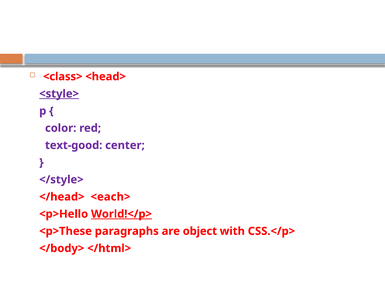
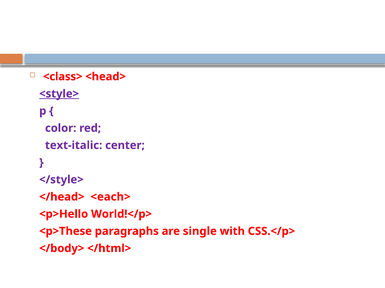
text-good: text-good -> text-italic
World!</p> underline: present -> none
object: object -> single
